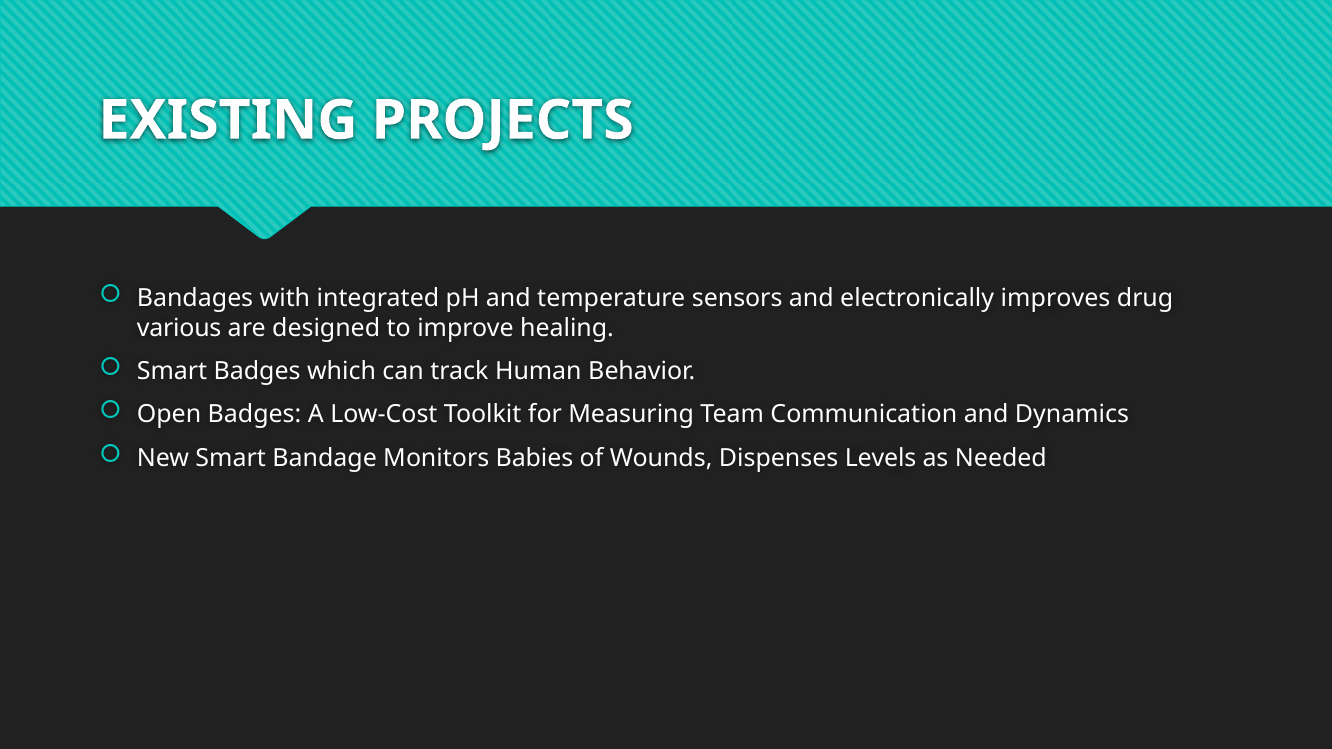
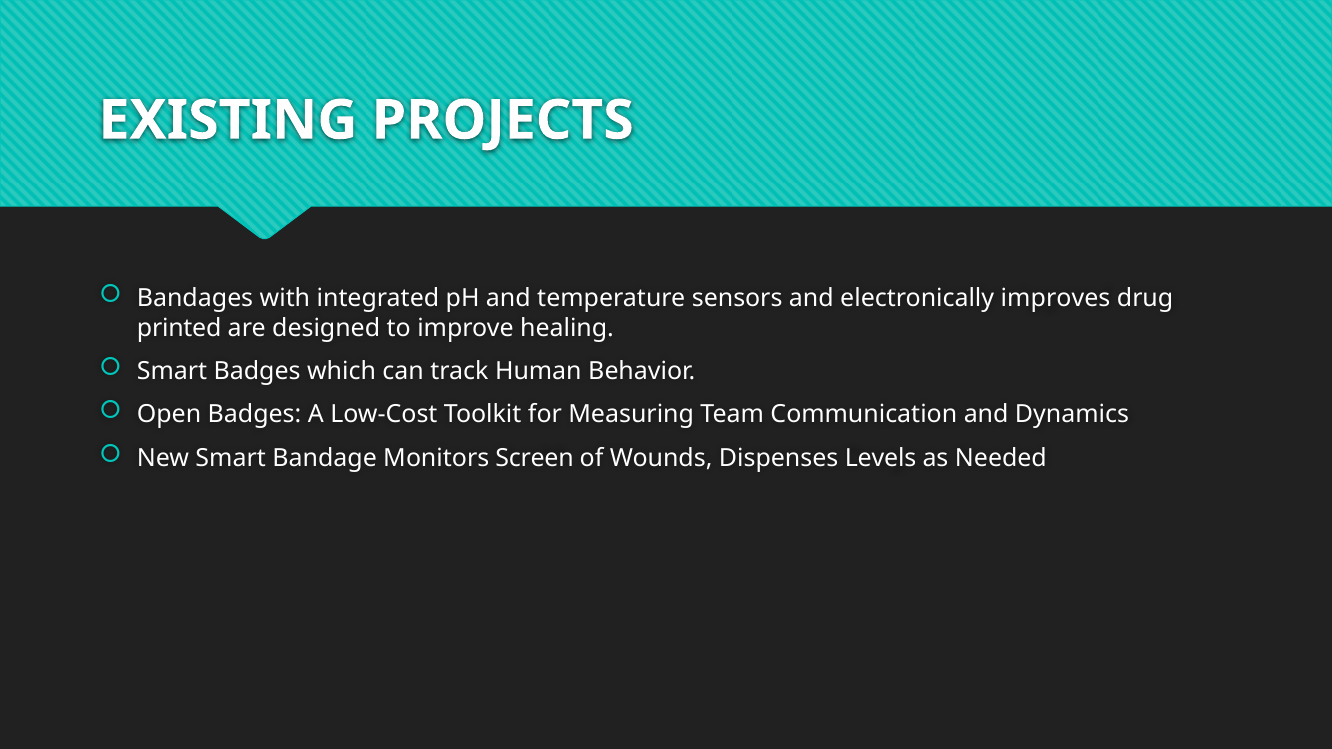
various: various -> printed
Babies: Babies -> Screen
